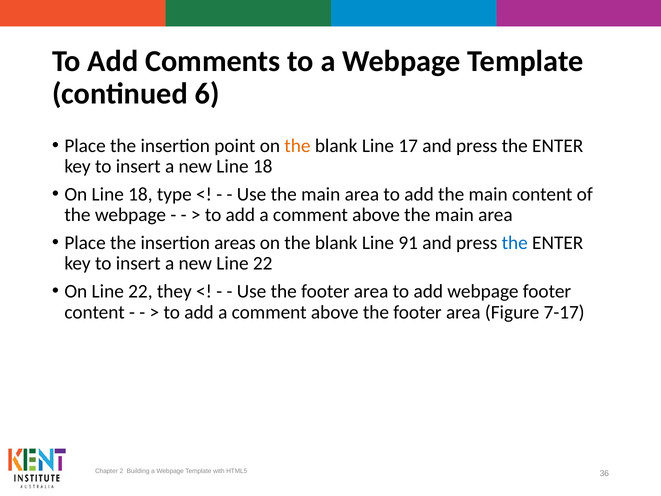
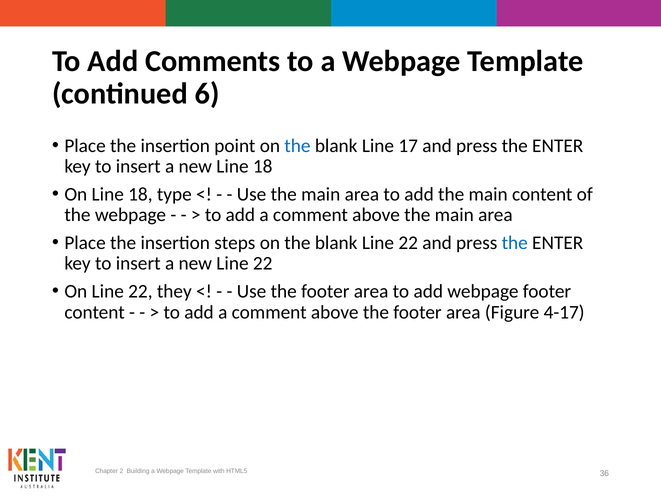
the at (297, 146) colour: orange -> blue
areas: areas -> steps
blank Line 91: 91 -> 22
7-17: 7-17 -> 4-17
